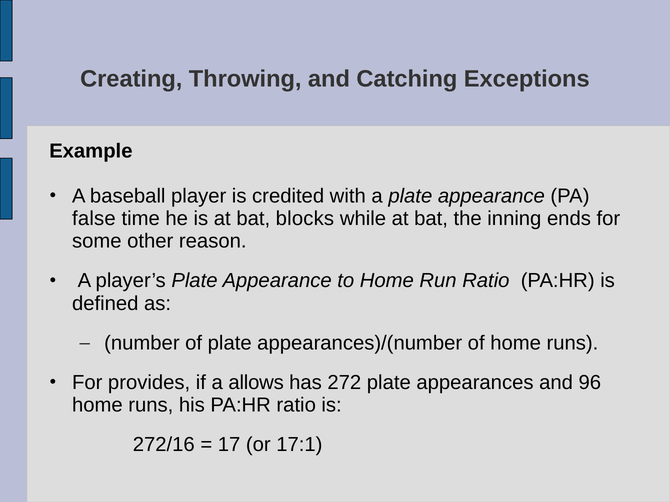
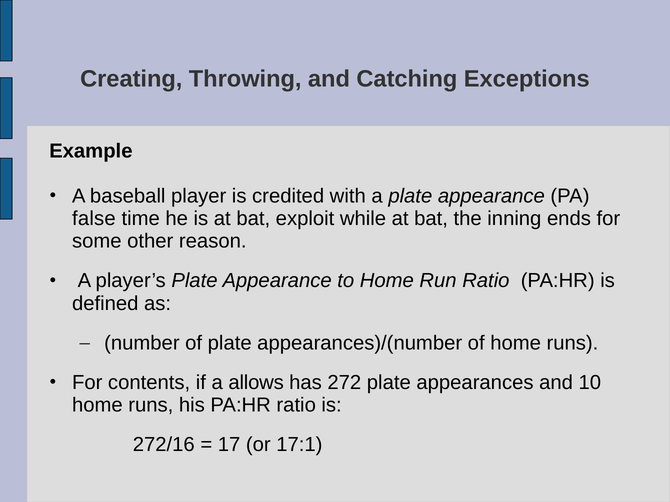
blocks: blocks -> exploit
provides: provides -> contents
96: 96 -> 10
